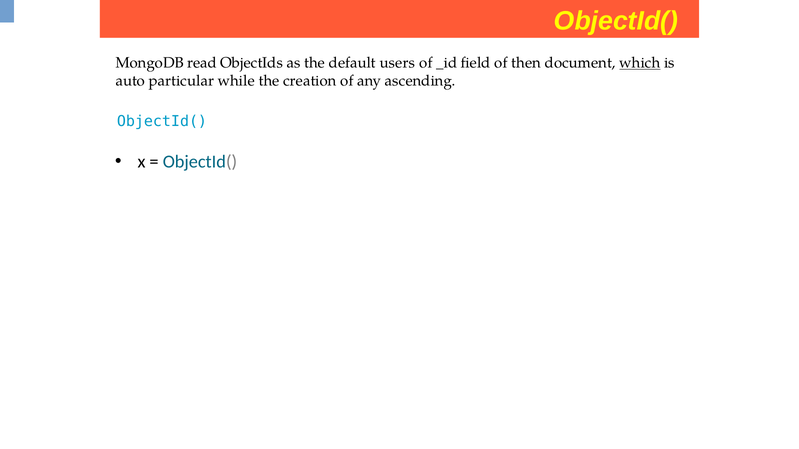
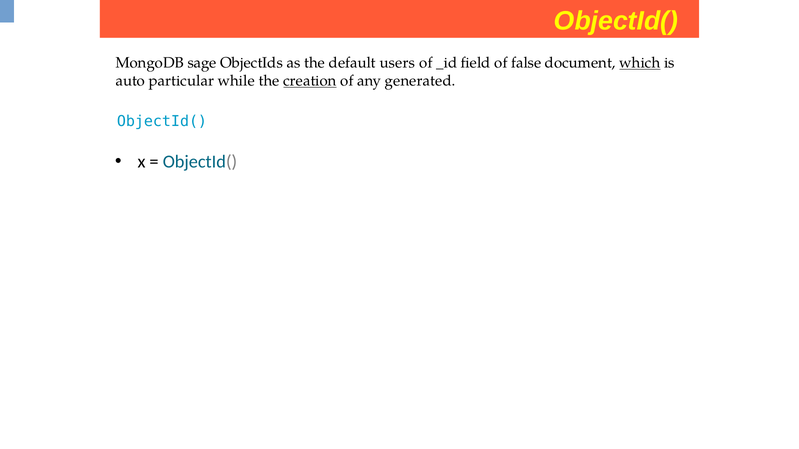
read: read -> sage
then: then -> false
creation underline: none -> present
ascending: ascending -> generated
